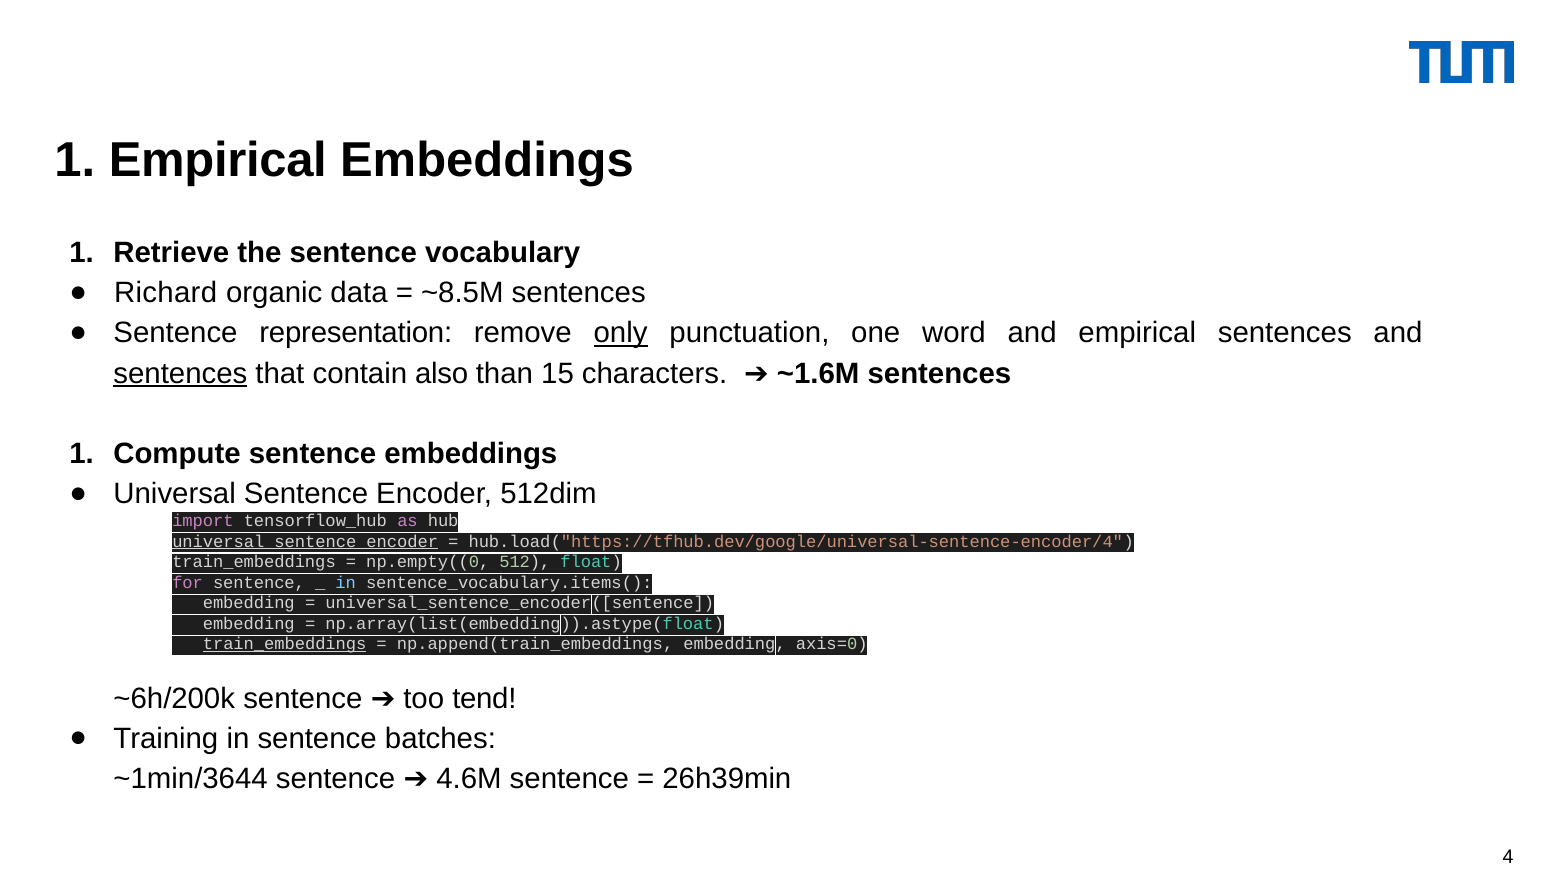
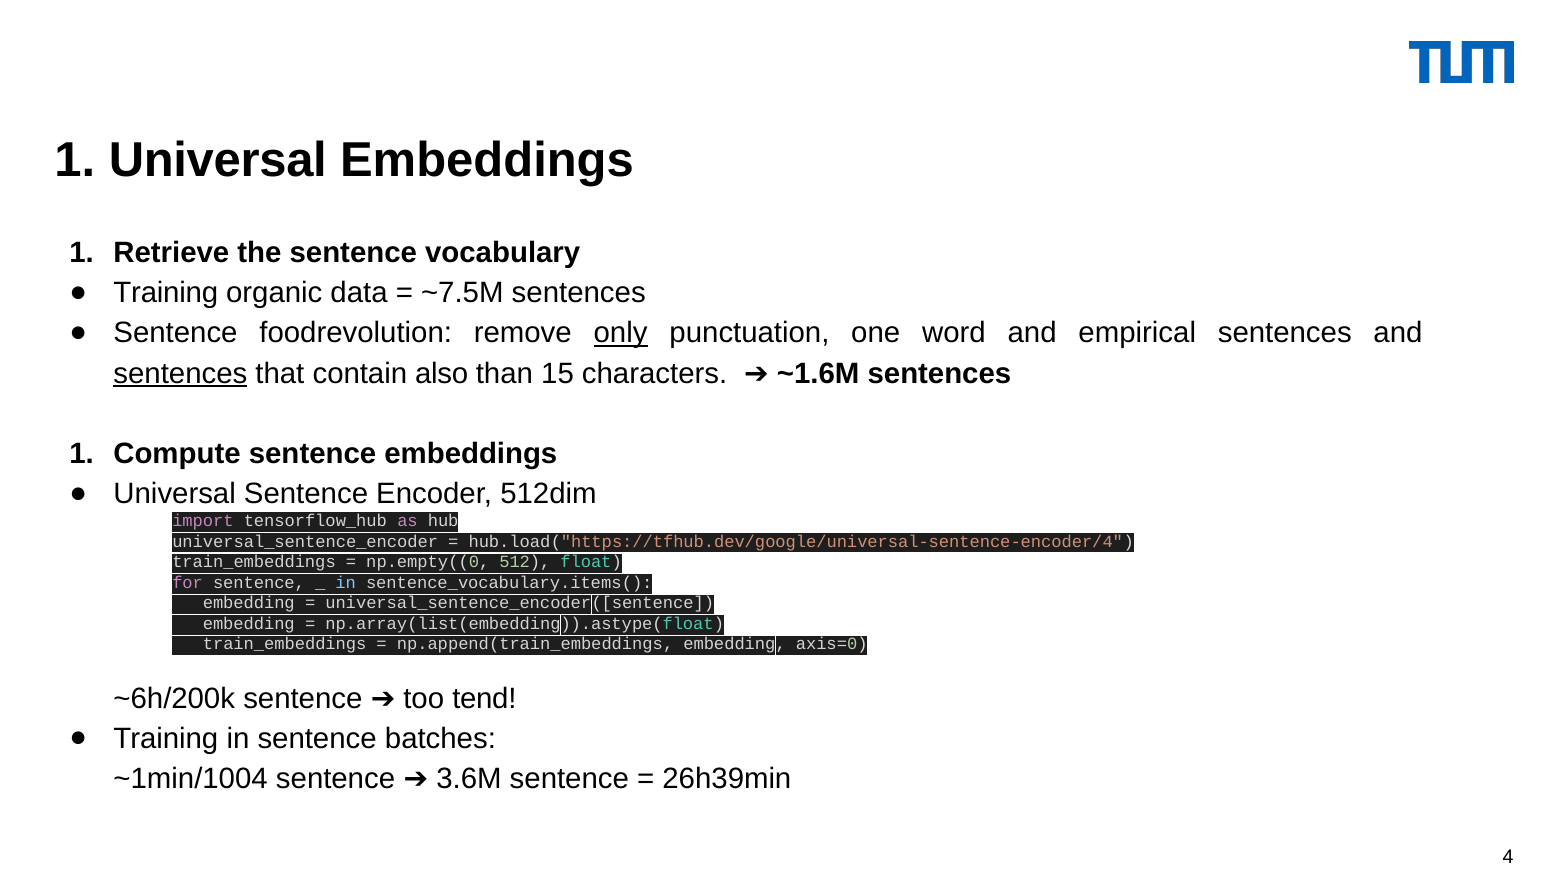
1 Empirical: Empirical -> Universal
Richard at (166, 293): Richard -> Training
~8.5M: ~8.5M -> ~7.5M
representation: representation -> foodrevolution
universal_sentence_encoder underline: present -> none
train_embeddings at (285, 644) underline: present -> none
~1min/3644: ~1min/3644 -> ~1min/1004
4.6M: 4.6M -> 3.6M
